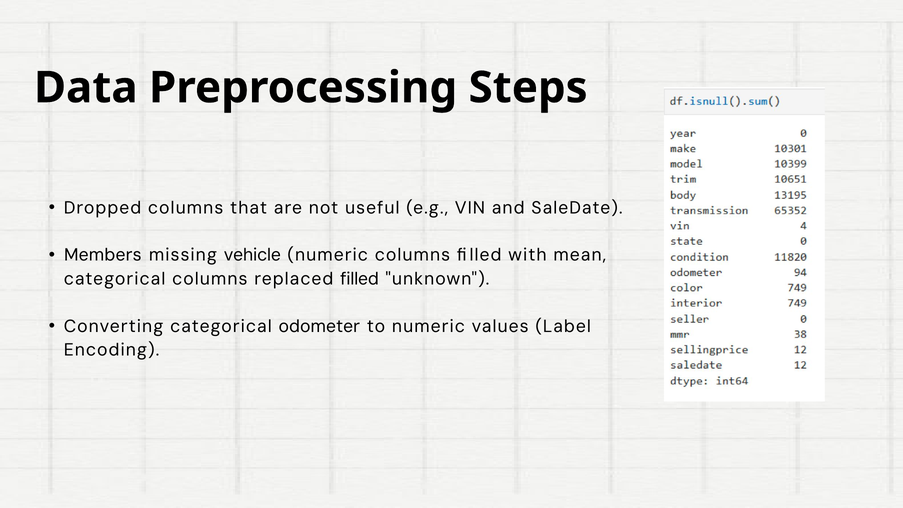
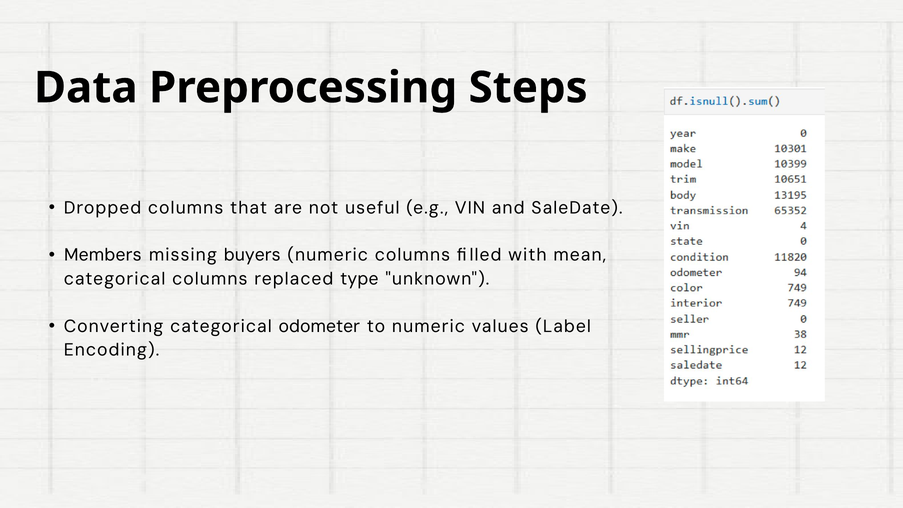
vehicle: vehicle -> buyers
replaced filled: filled -> type
